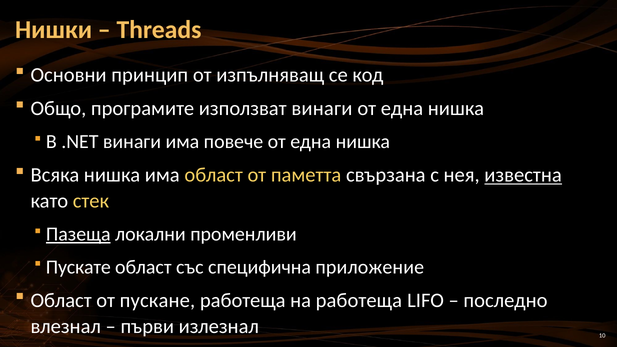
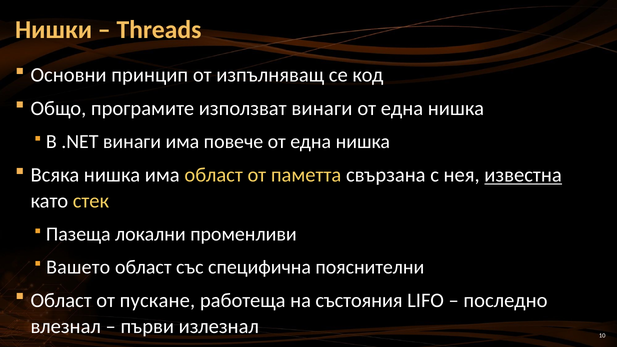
Пазеща underline: present -> none
Пускате: Пускате -> Вашето
приложение: приложение -> пояснителни
на работеща: работеща -> състояния
